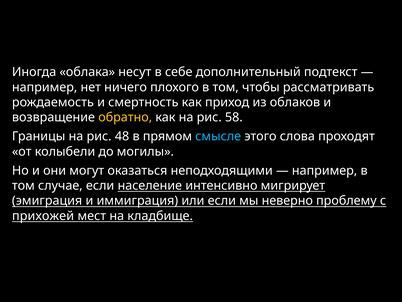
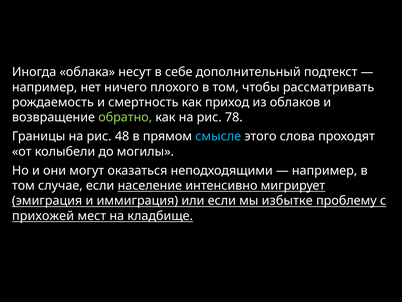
обратно colour: yellow -> light green
58: 58 -> 78
неверно: неверно -> избытке
